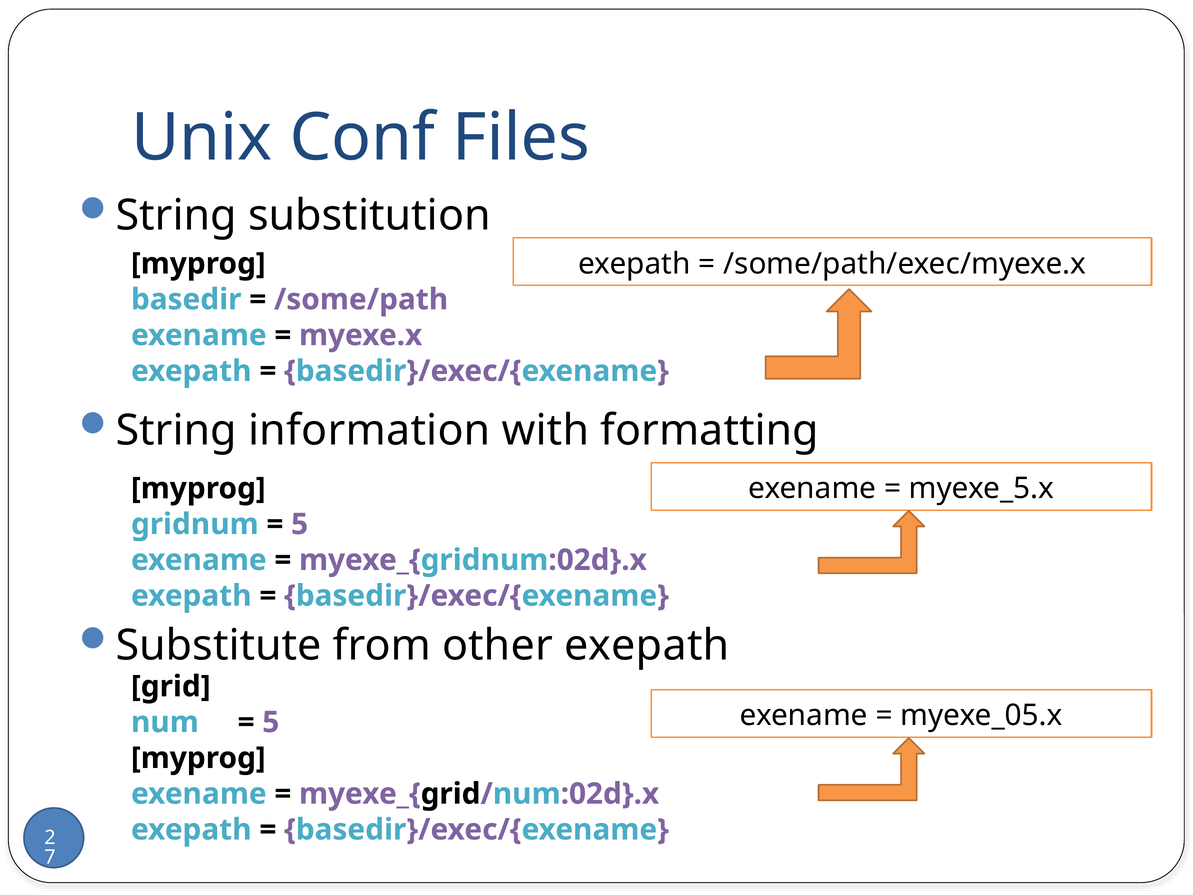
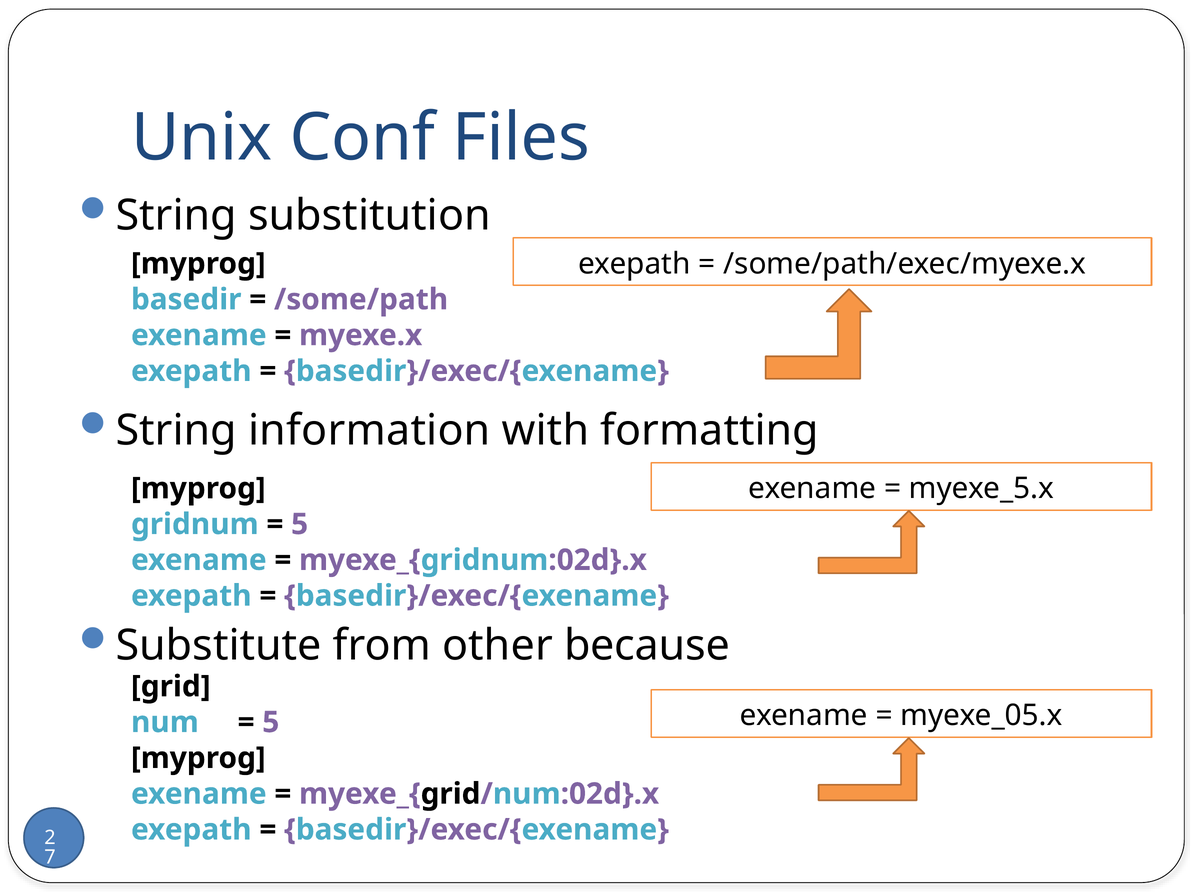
other exepath: exepath -> because
